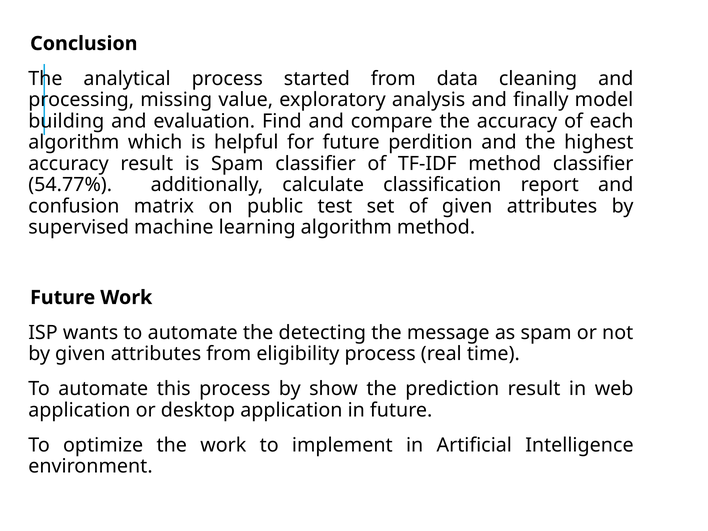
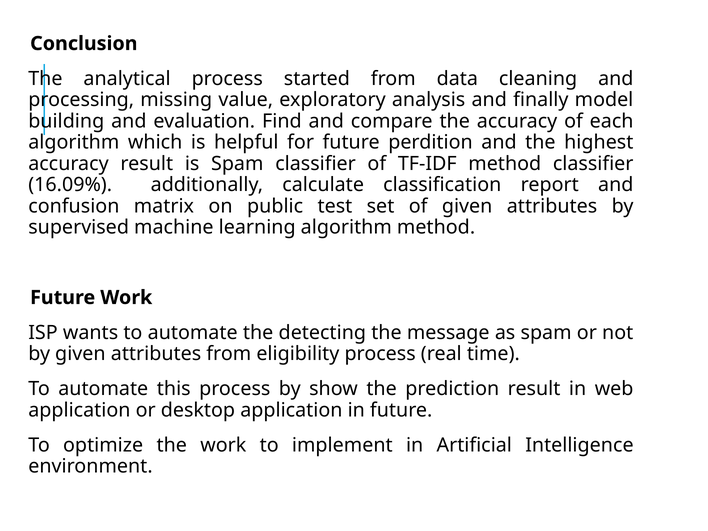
54.77%: 54.77% -> 16.09%
